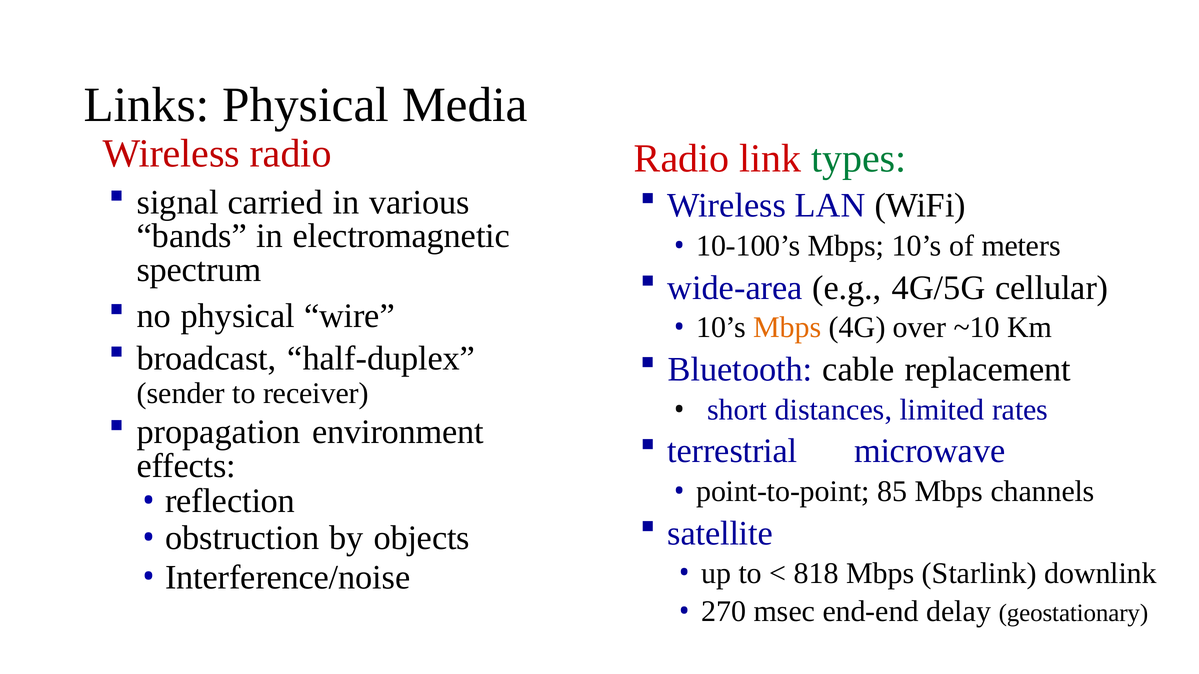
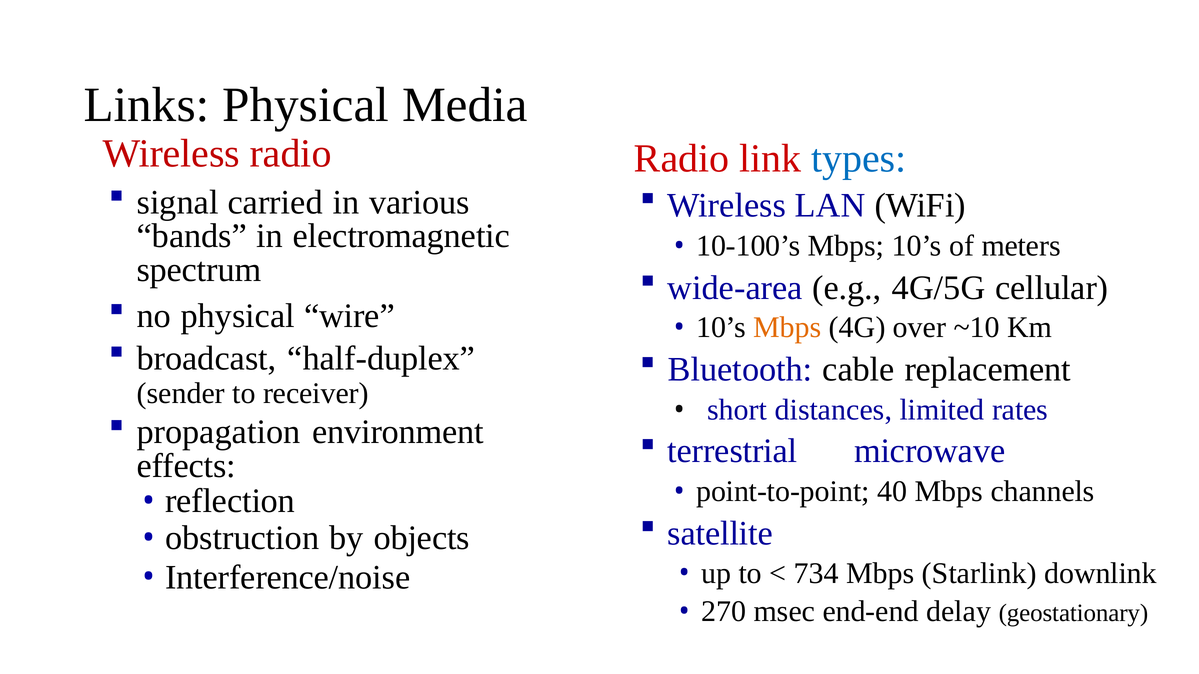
types colour: green -> blue
85: 85 -> 40
818: 818 -> 734
